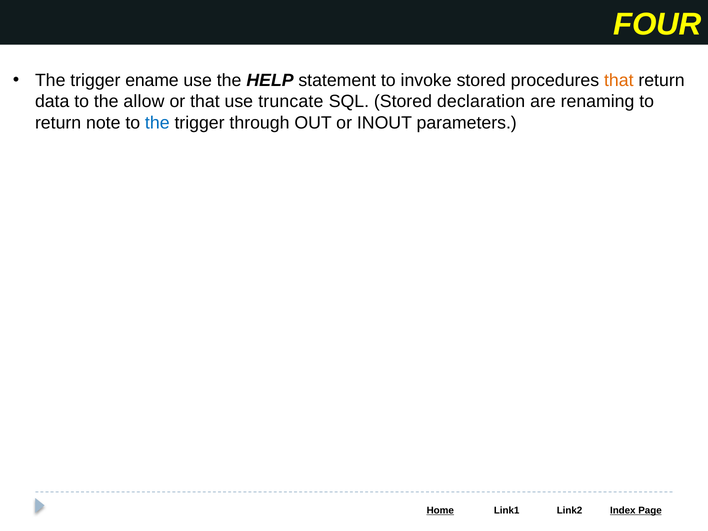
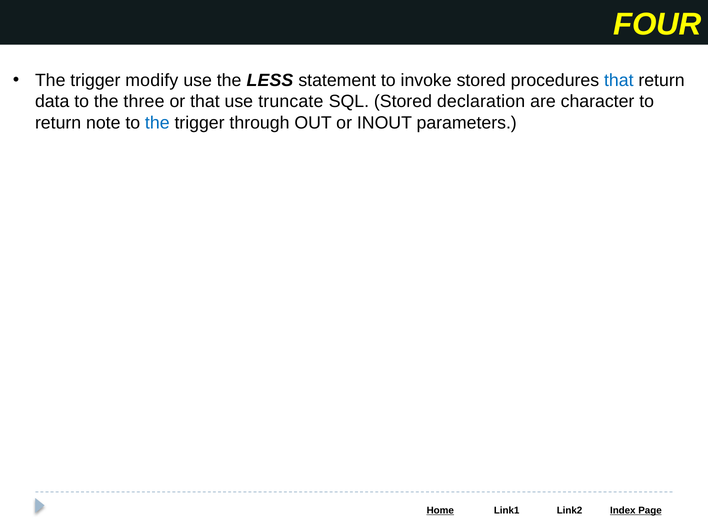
ename: ename -> modify
HELP: HELP -> LESS
that at (619, 80) colour: orange -> blue
allow: allow -> three
renaming: renaming -> character
